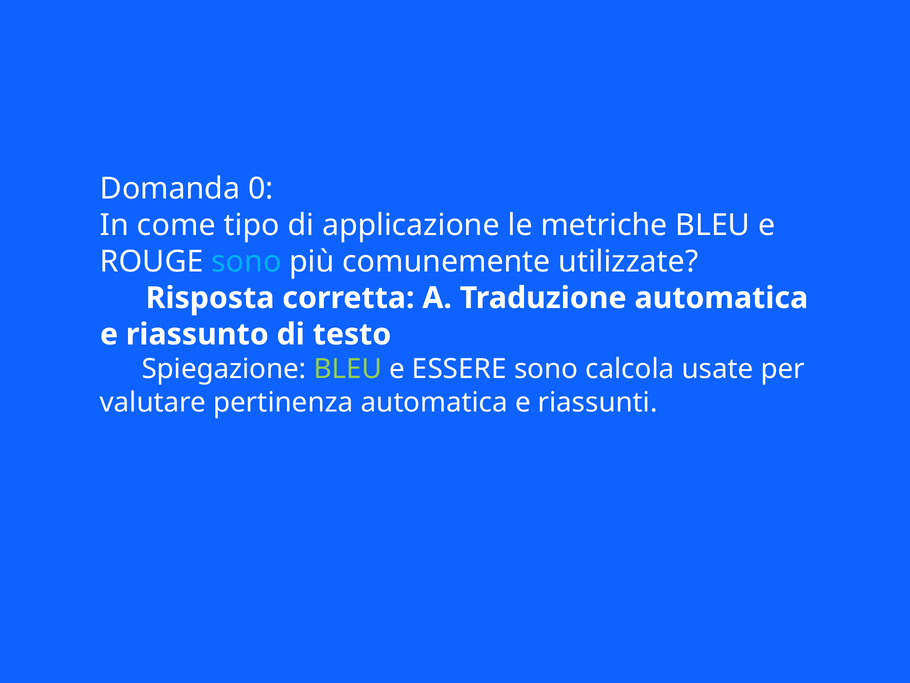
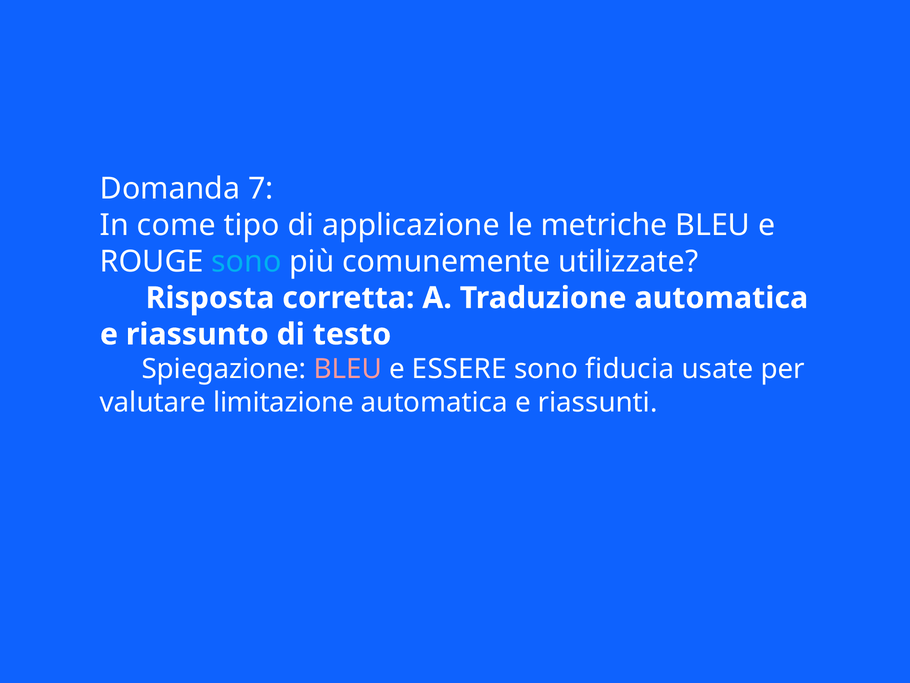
0: 0 -> 7
BLEU at (348, 369) colour: light green -> pink
calcola: calcola -> fiducia
pertinenza: pertinenza -> limitazione
